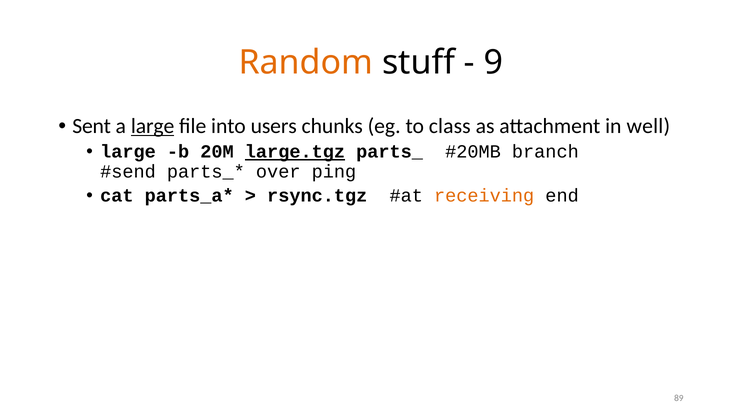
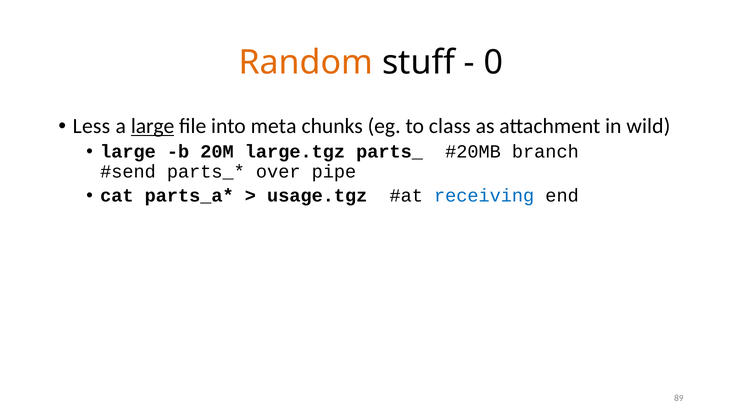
9: 9 -> 0
Sent: Sent -> Less
users: users -> meta
well: well -> wild
large.tgz underline: present -> none
ping: ping -> pipe
rsync.tgz: rsync.tgz -> usage.tgz
receiving colour: orange -> blue
